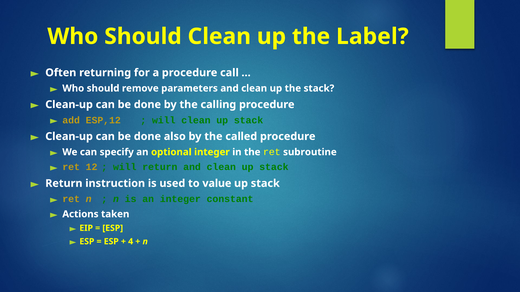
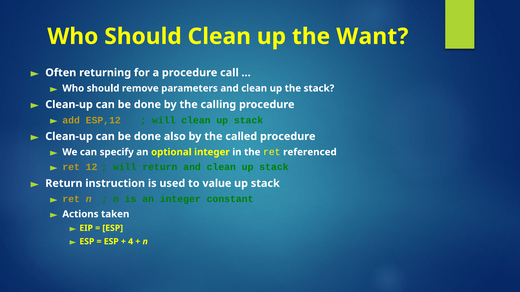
Label: Label -> Want
subroutine: subroutine -> referenced
